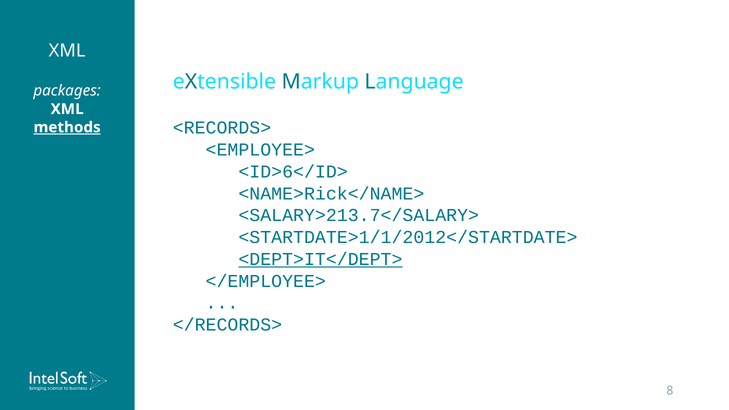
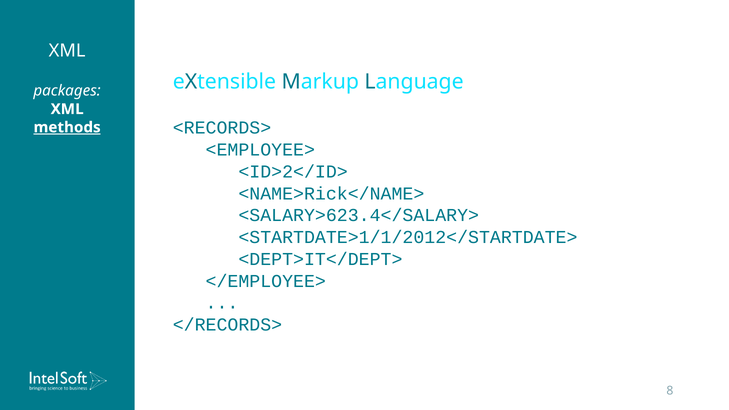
<ID>6</ID>: <ID>6</ID> -> <ID>2</ID>
<SALARY>213.7</SALARY>: <SALARY>213.7</SALARY> -> <SALARY>623.4</SALARY>
<DEPT>IT</DEPT> underline: present -> none
